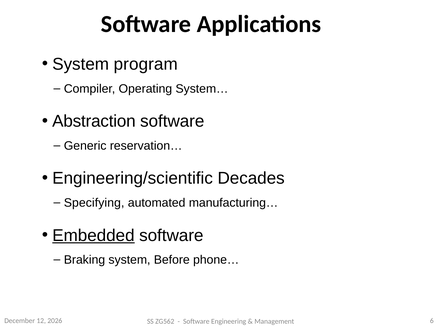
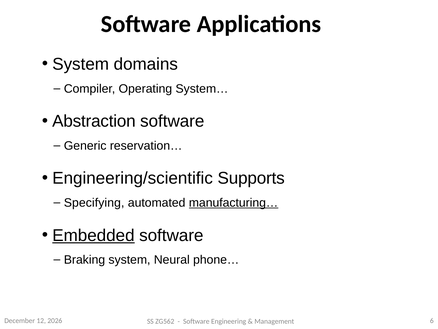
program: program -> domains
Decades: Decades -> Supports
manufacturing… underline: none -> present
Before: Before -> Neural
